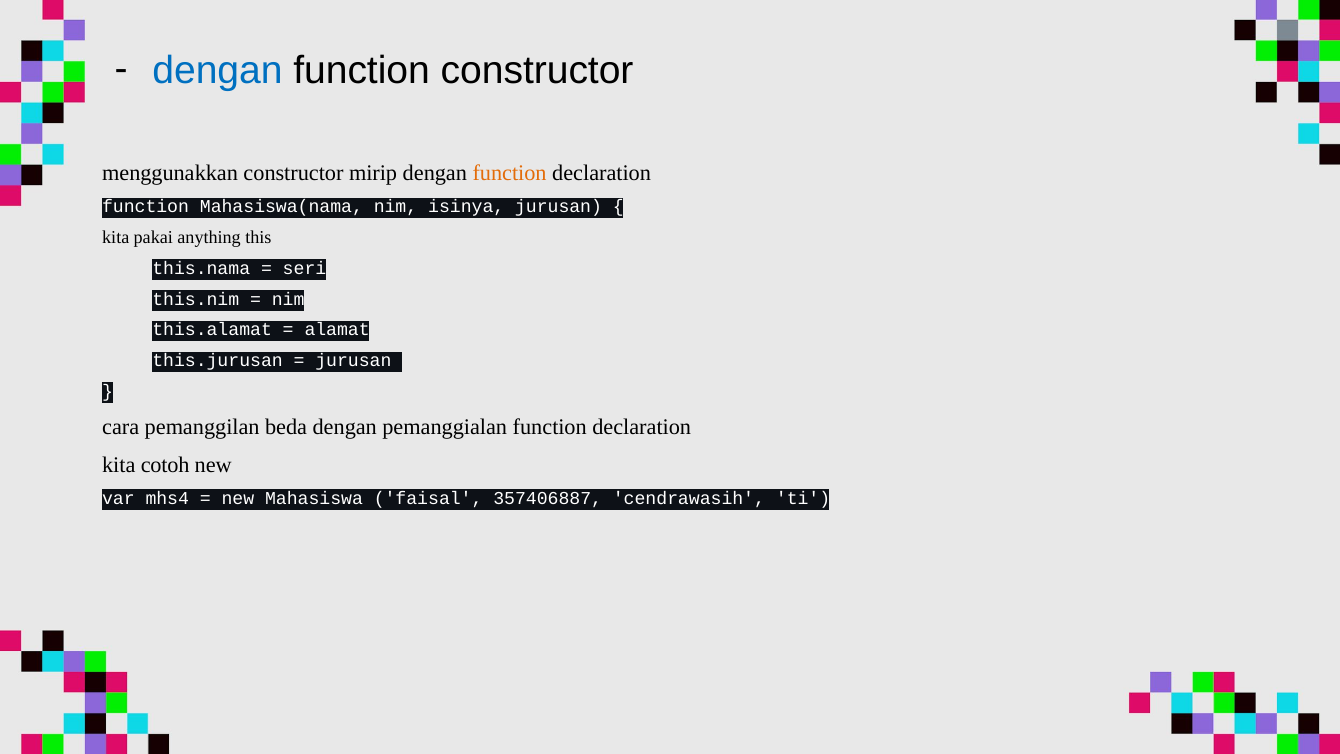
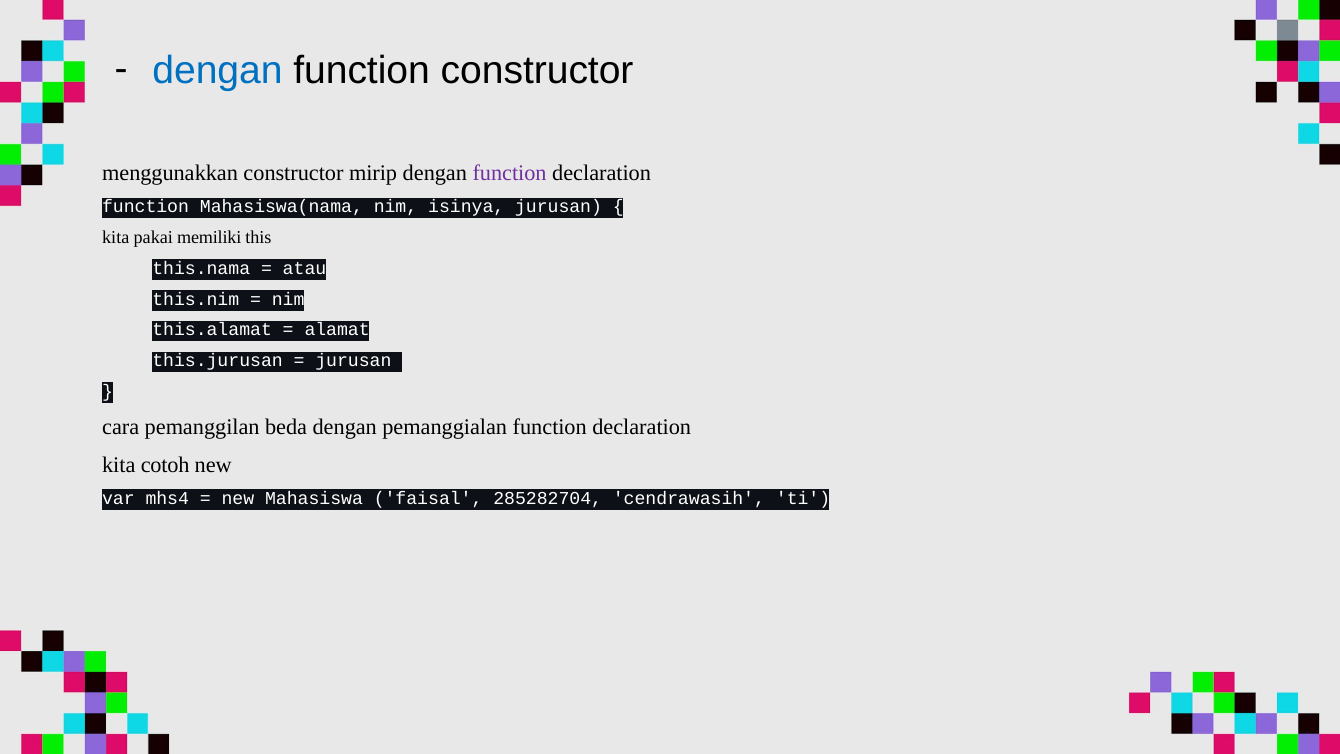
function at (510, 174) colour: orange -> purple
anything: anything -> memiliki
seri: seri -> atau
357406887: 357406887 -> 285282704
